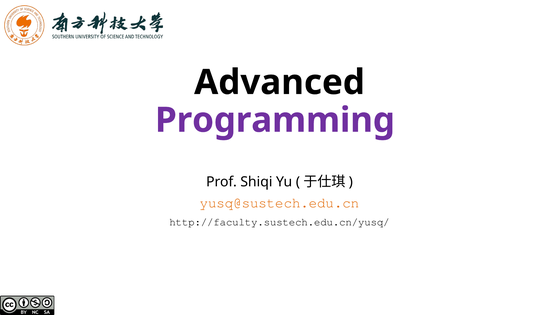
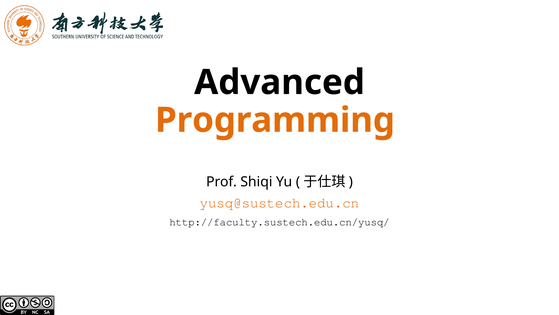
Programming colour: purple -> orange
